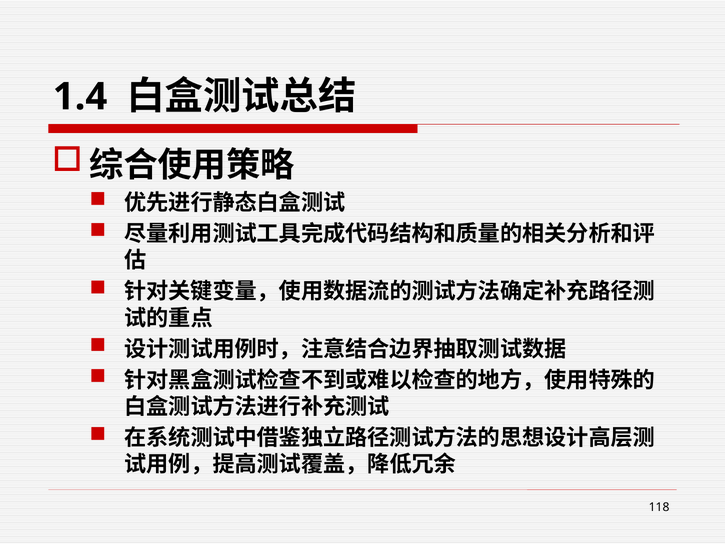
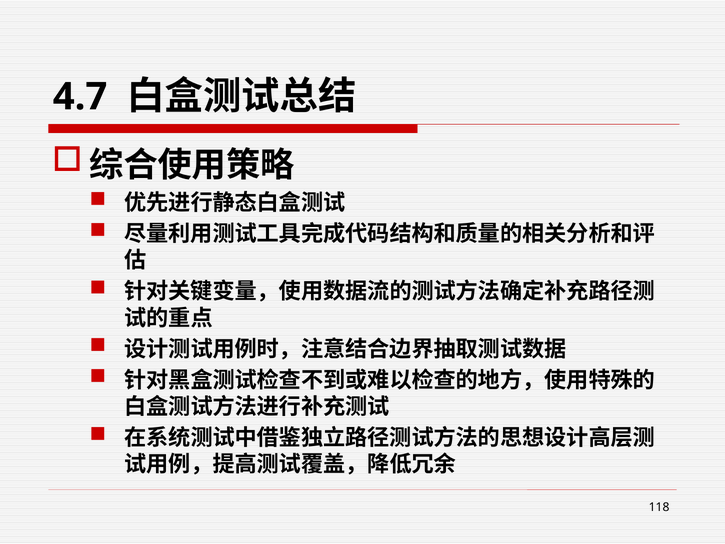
1.4: 1.4 -> 4.7
